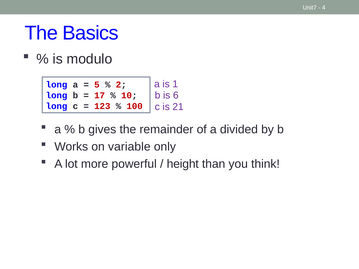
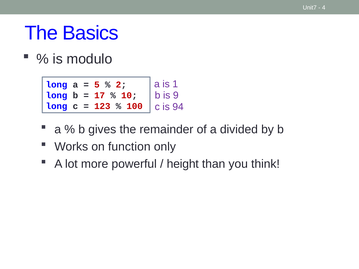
6: 6 -> 9
21: 21 -> 94
variable: variable -> function
